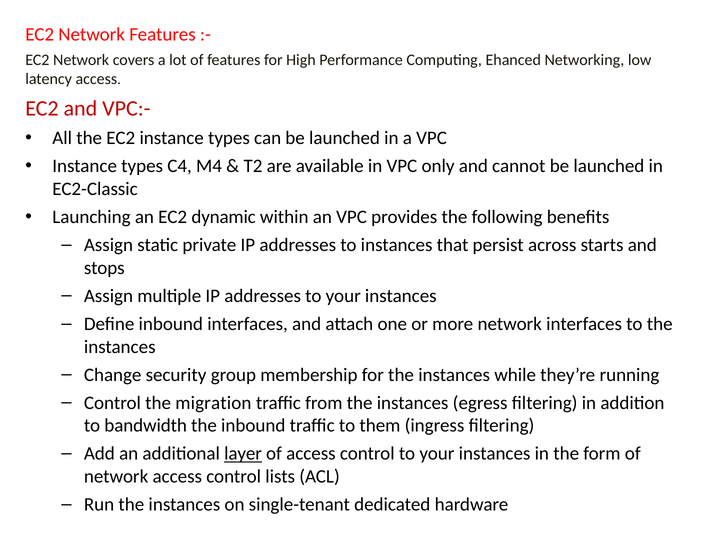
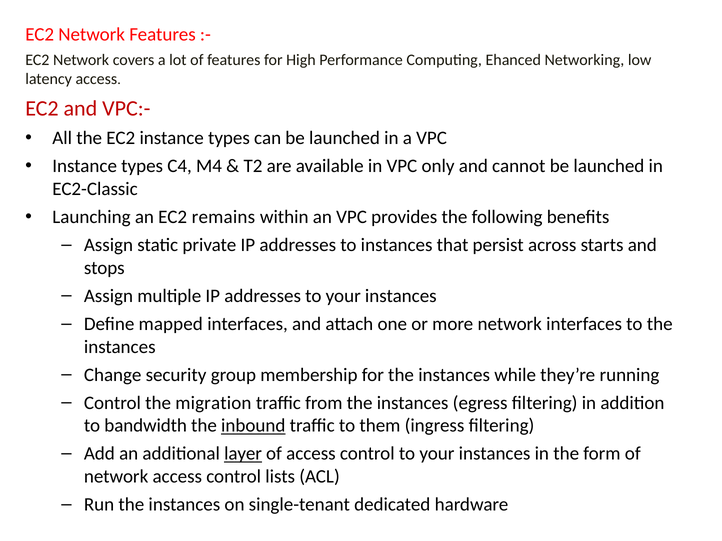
dynamic: dynamic -> remains
Define inbound: inbound -> mapped
inbound at (253, 426) underline: none -> present
